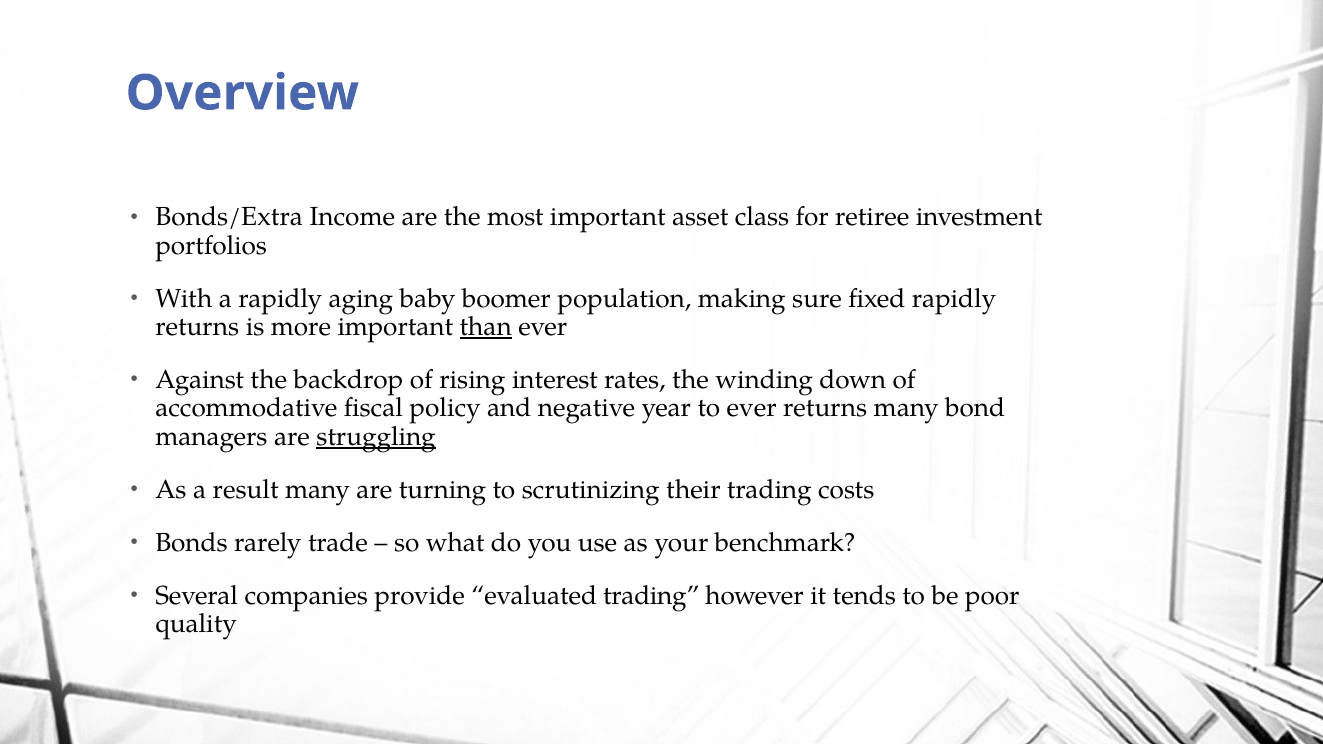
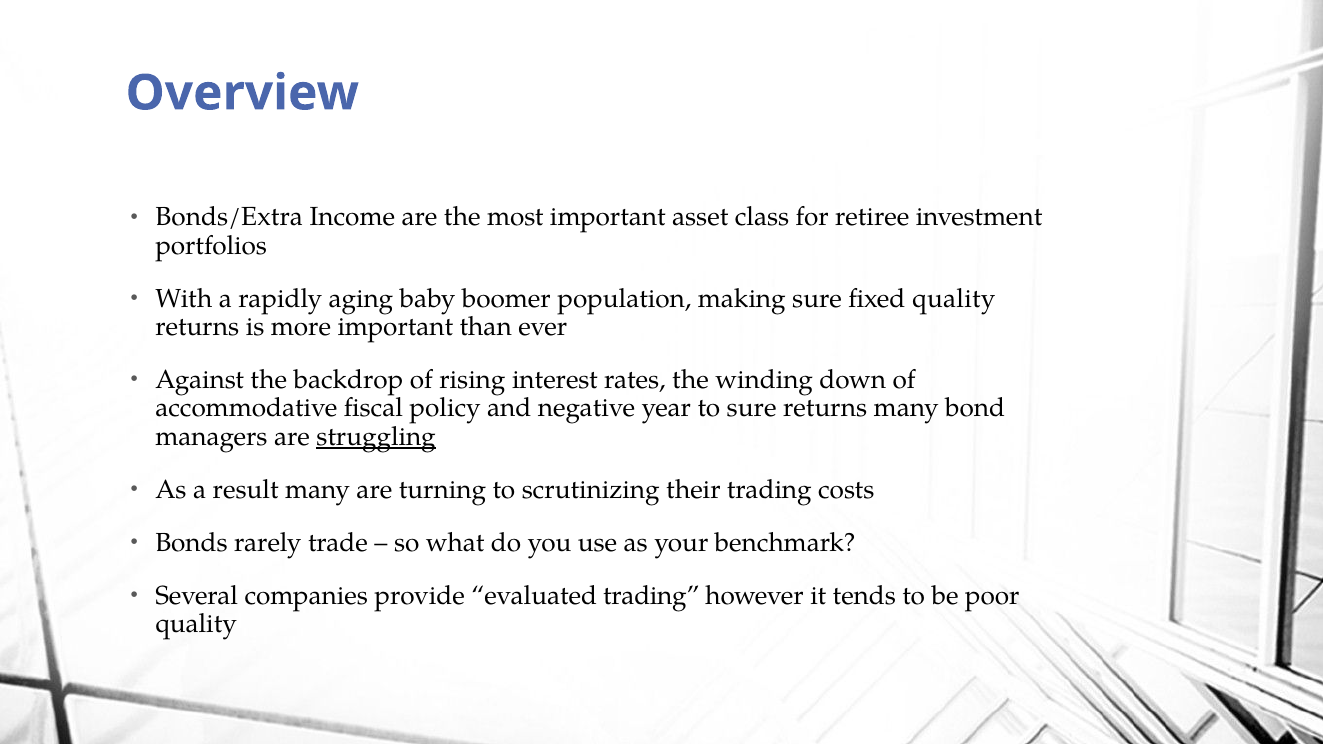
fixed rapidly: rapidly -> quality
than underline: present -> none
to ever: ever -> sure
